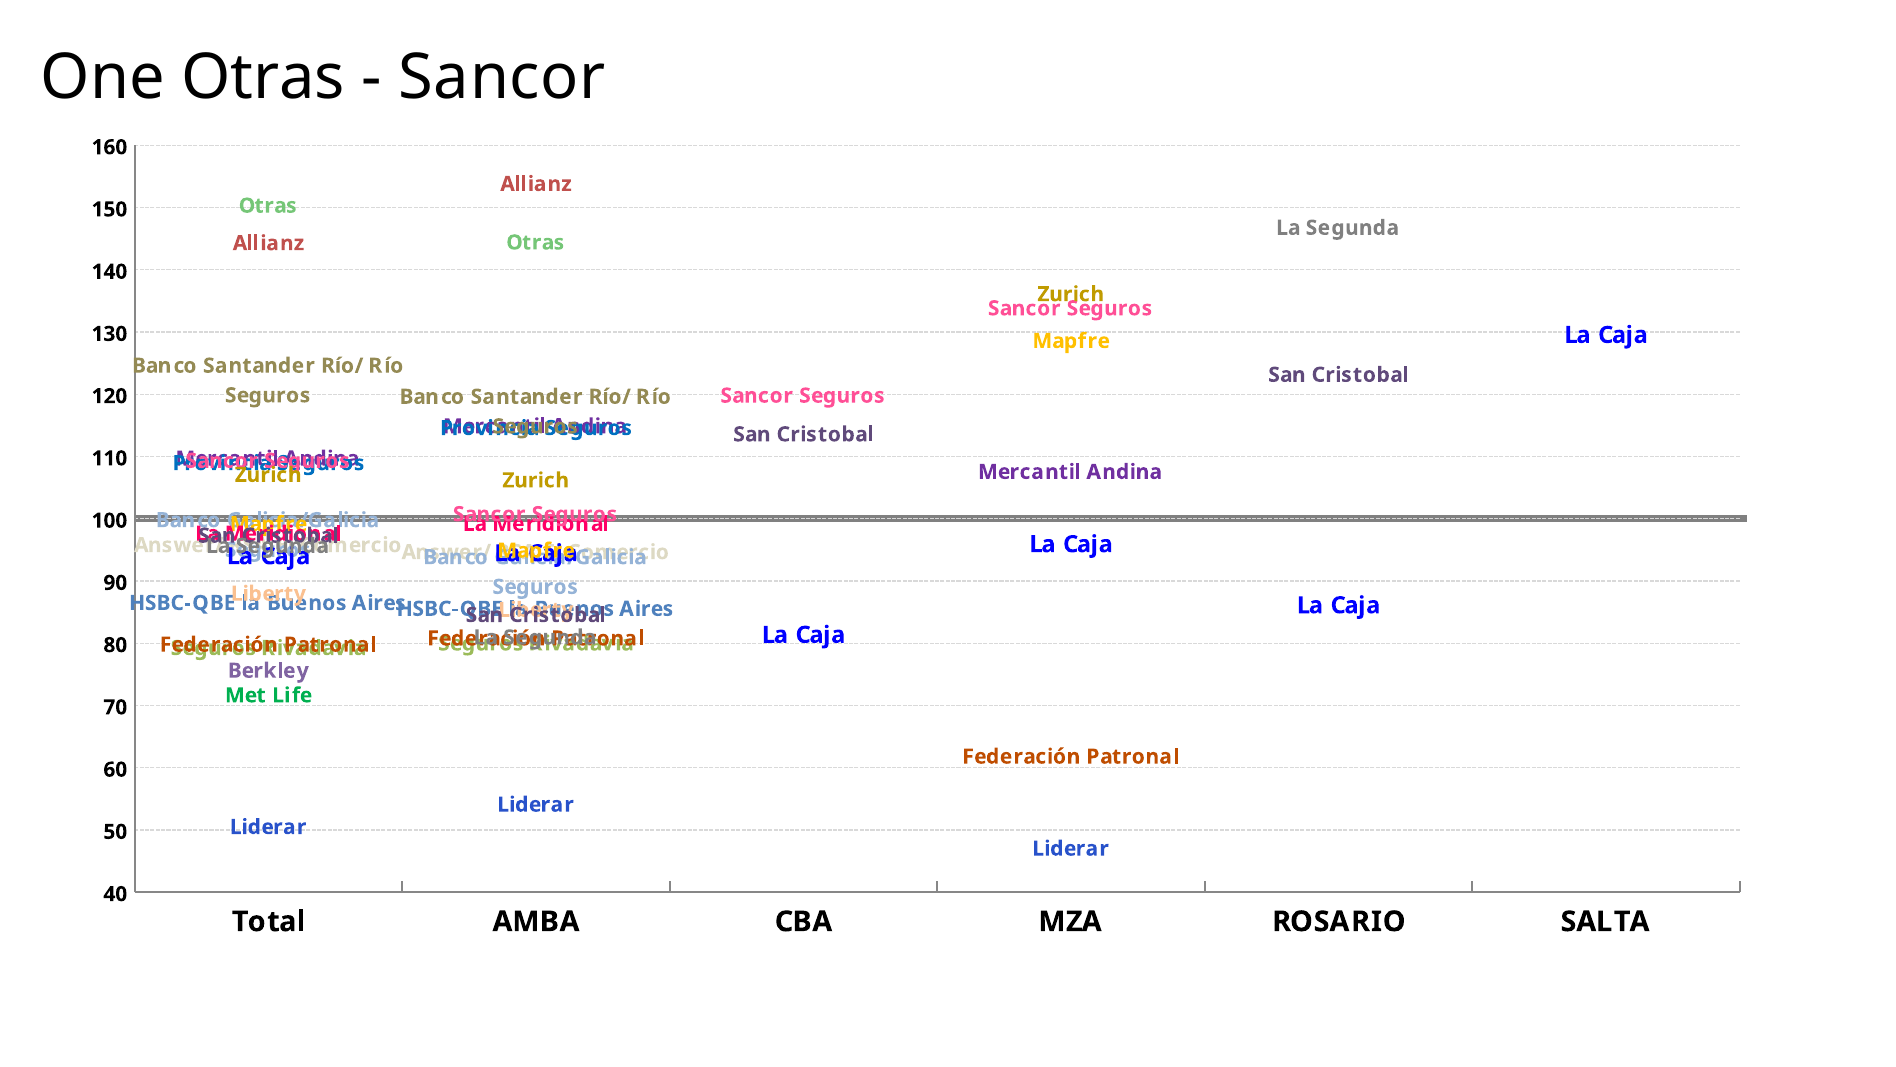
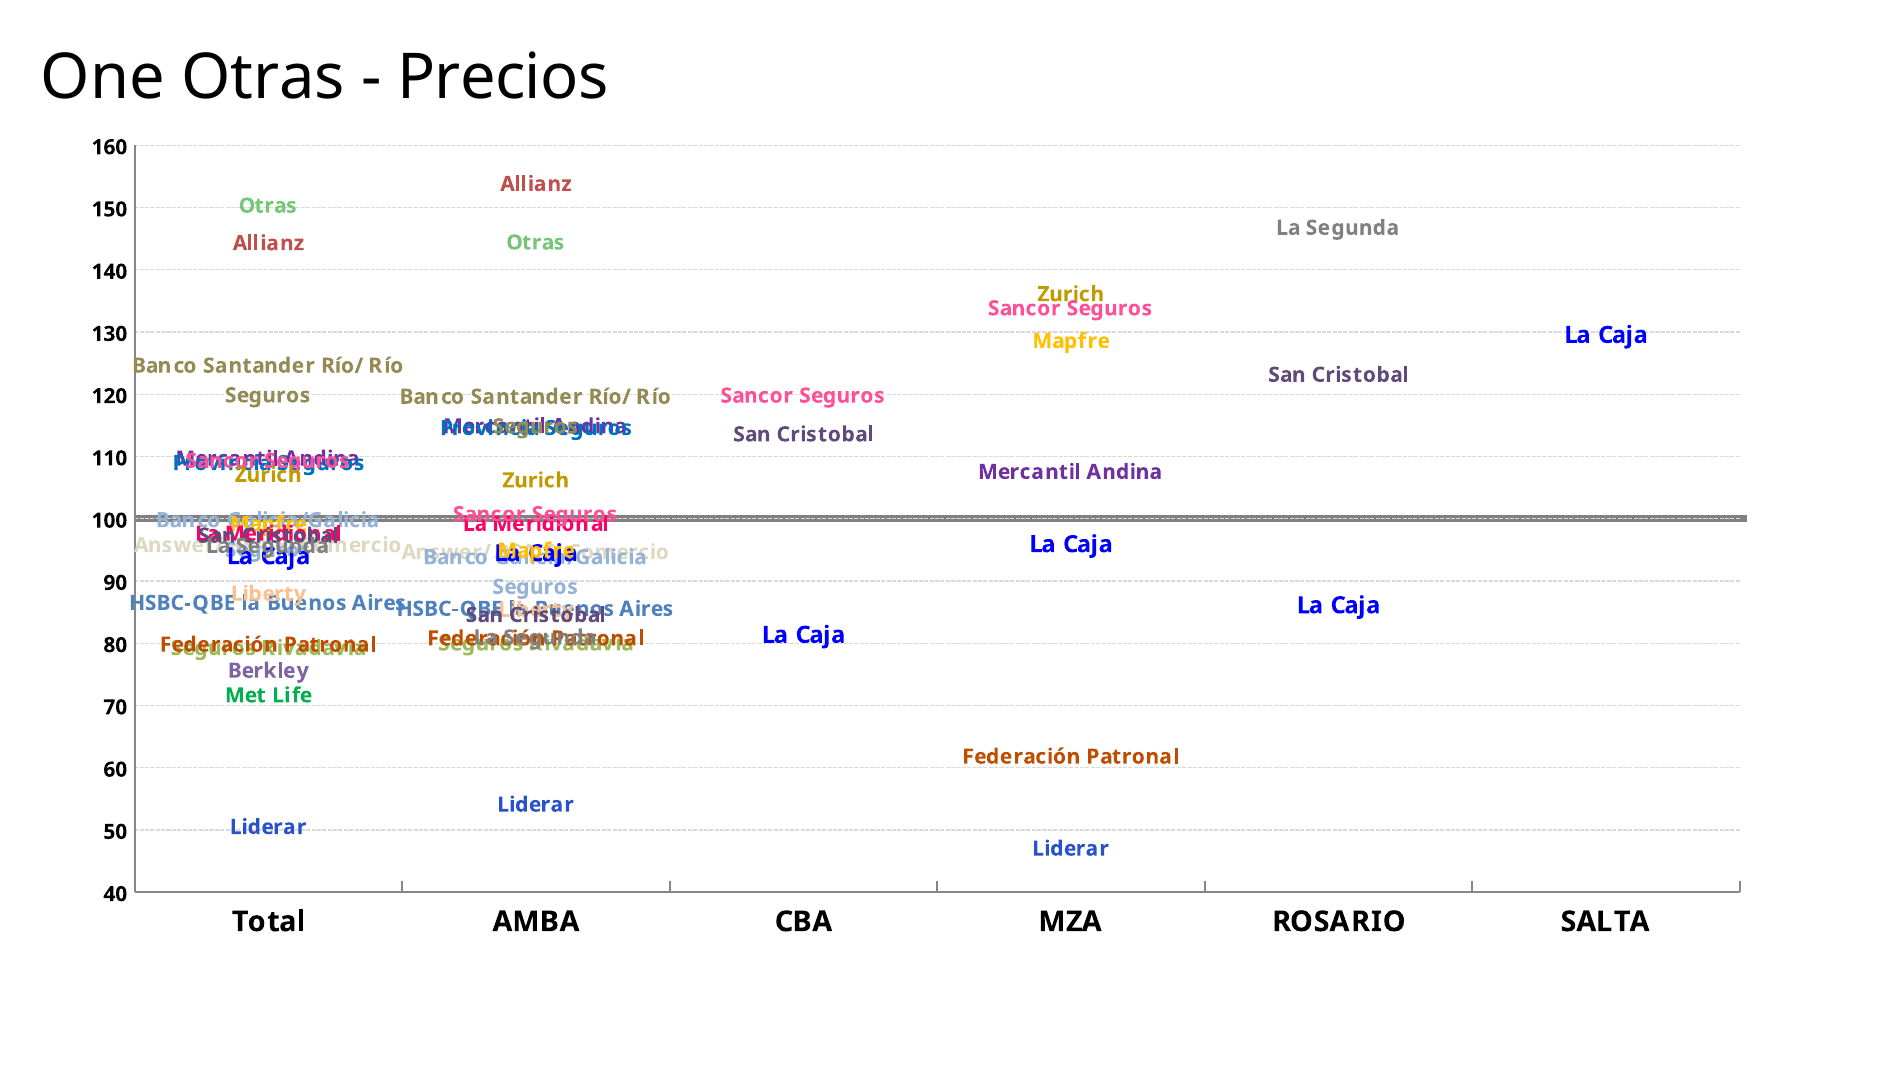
Sancor at (502, 77): Sancor -> Precios
